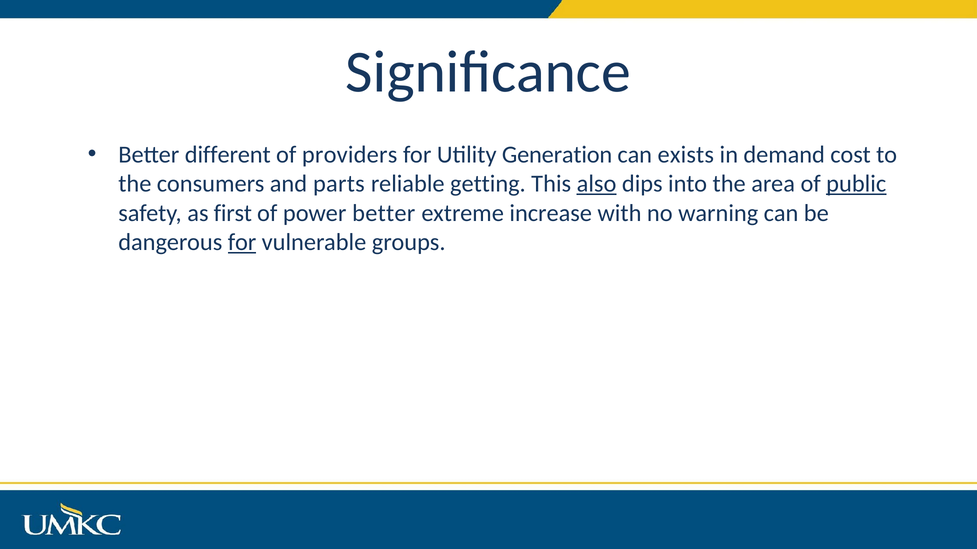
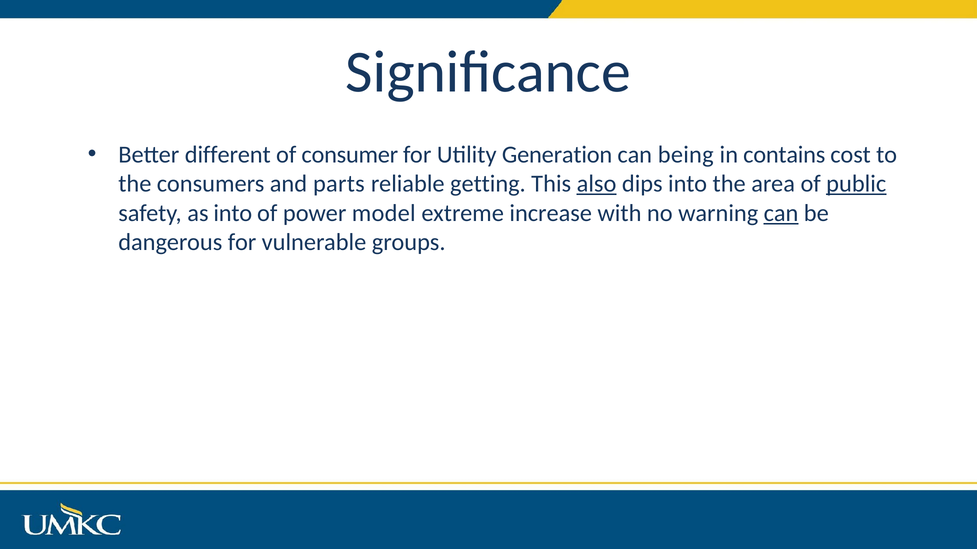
providers: providers -> consumer
exists: exists -> being
demand: demand -> contains
as first: first -> into
power better: better -> model
can at (781, 213) underline: none -> present
for at (242, 243) underline: present -> none
